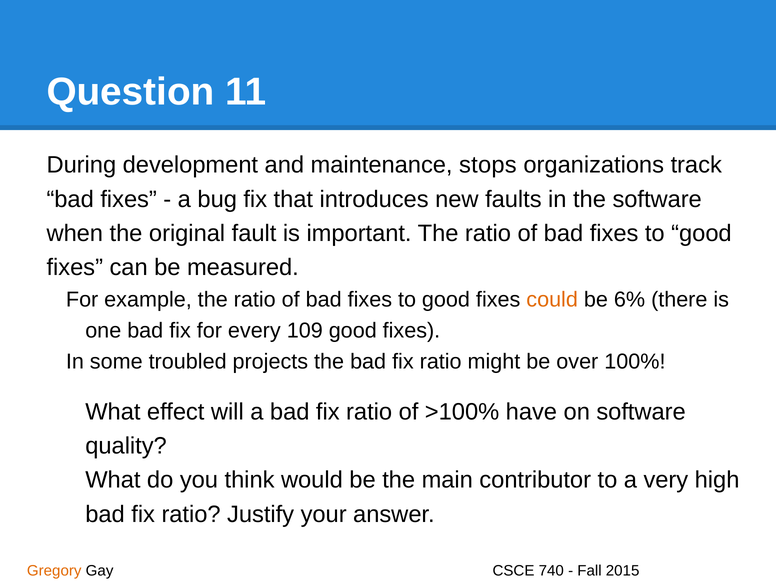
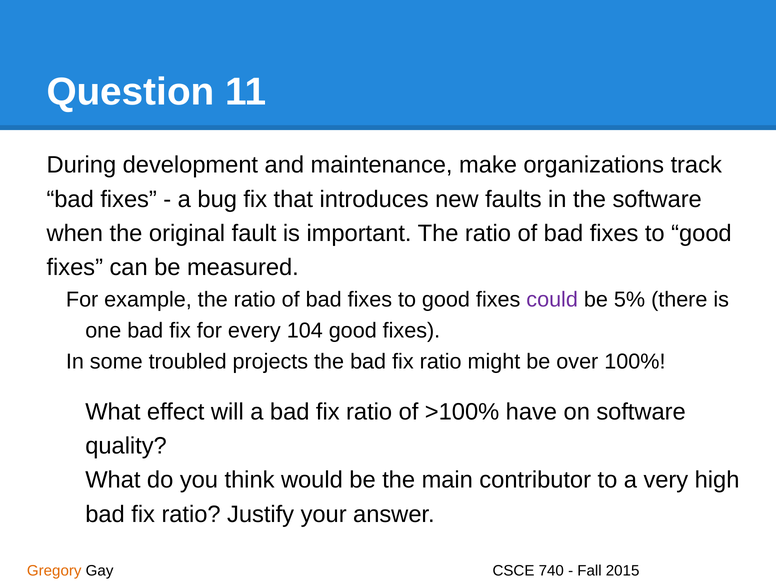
stops: stops -> make
could colour: orange -> purple
6%: 6% -> 5%
109: 109 -> 104
